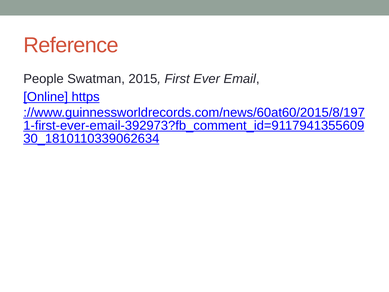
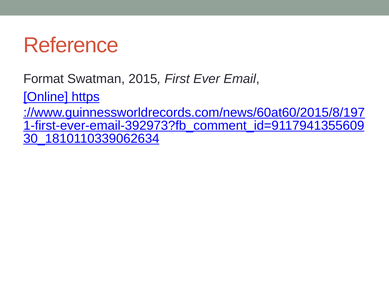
People: People -> Format
